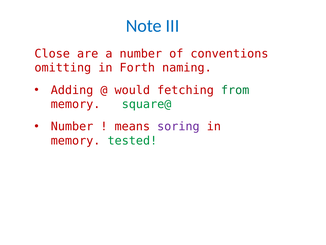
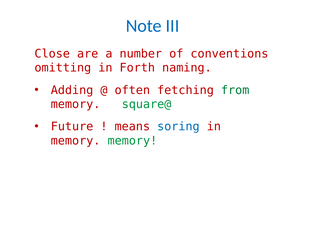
would: would -> often
Number at (72, 126): Number -> Future
soring colour: purple -> blue
memory tested: tested -> memory
